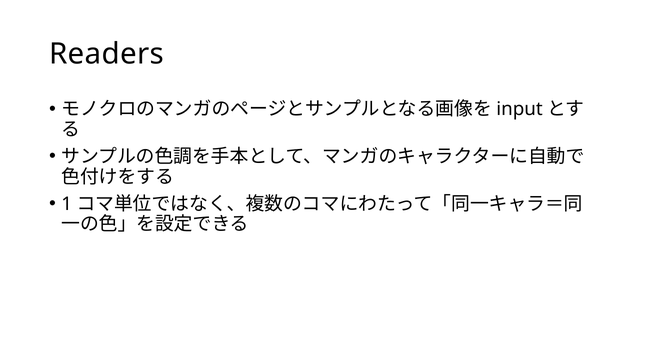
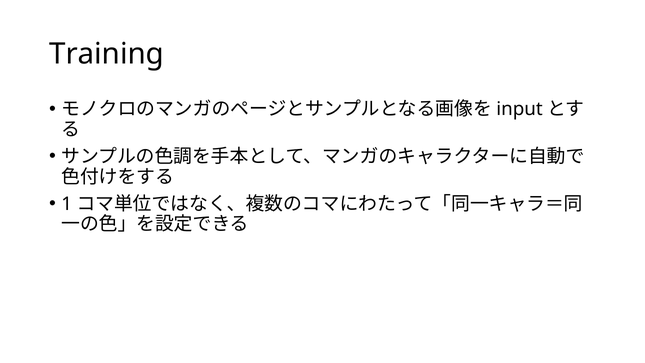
Readers: Readers -> Training
